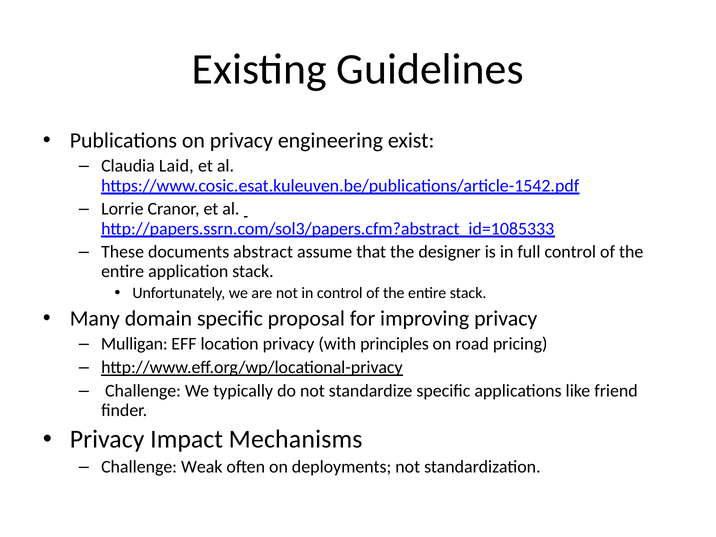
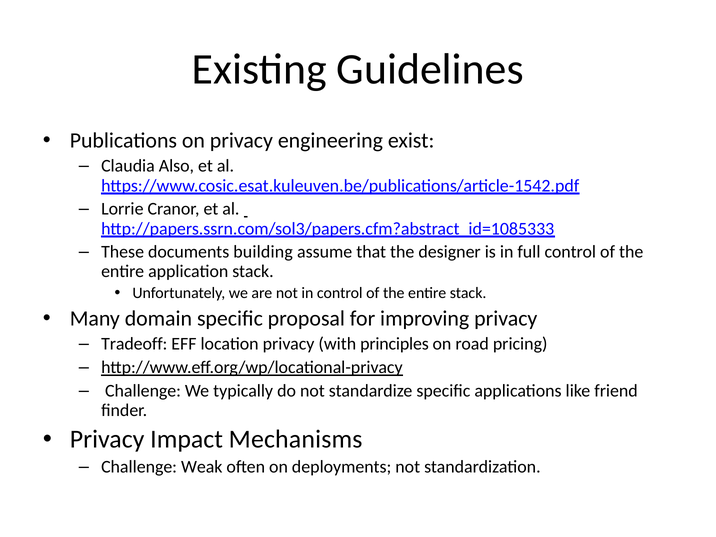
Laid: Laid -> Also
abstract: abstract -> building
Mulligan: Mulligan -> Tradeoff
